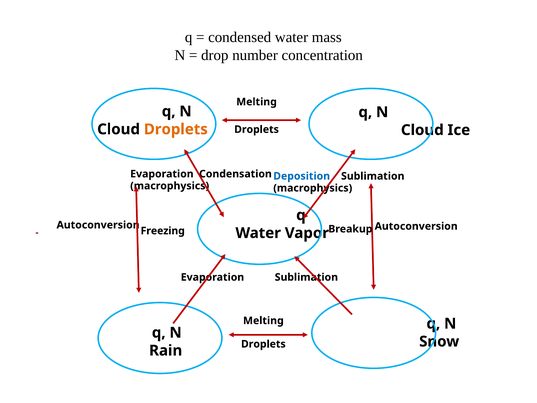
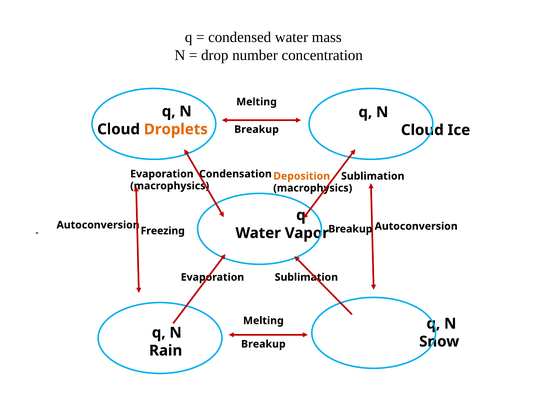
Droplets at (257, 129): Droplets -> Breakup
Deposition colour: blue -> orange
Droplets at (263, 344): Droplets -> Breakup
